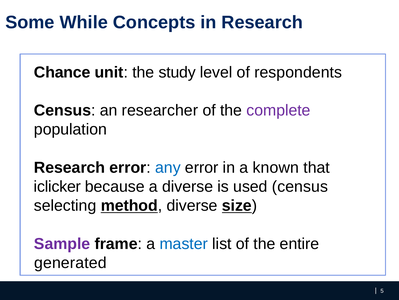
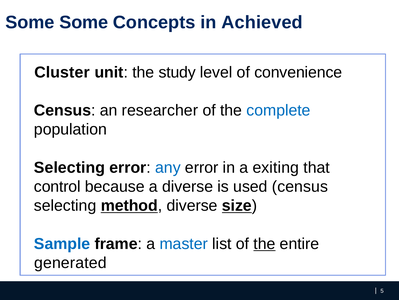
Some While: While -> Some
in Research: Research -> Achieved
Chance: Chance -> Cluster
respondents: respondents -> convenience
complete colour: purple -> blue
Research at (70, 167): Research -> Selecting
known: known -> exiting
iclicker: iclicker -> control
Sample colour: purple -> blue
the at (264, 243) underline: none -> present
